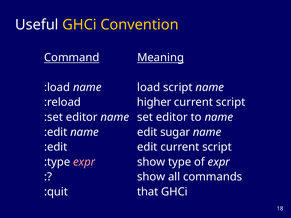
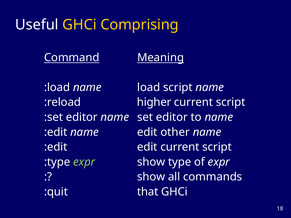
Convention: Convention -> Comprising
sugar: sugar -> other
expr at (84, 162) colour: pink -> light green
